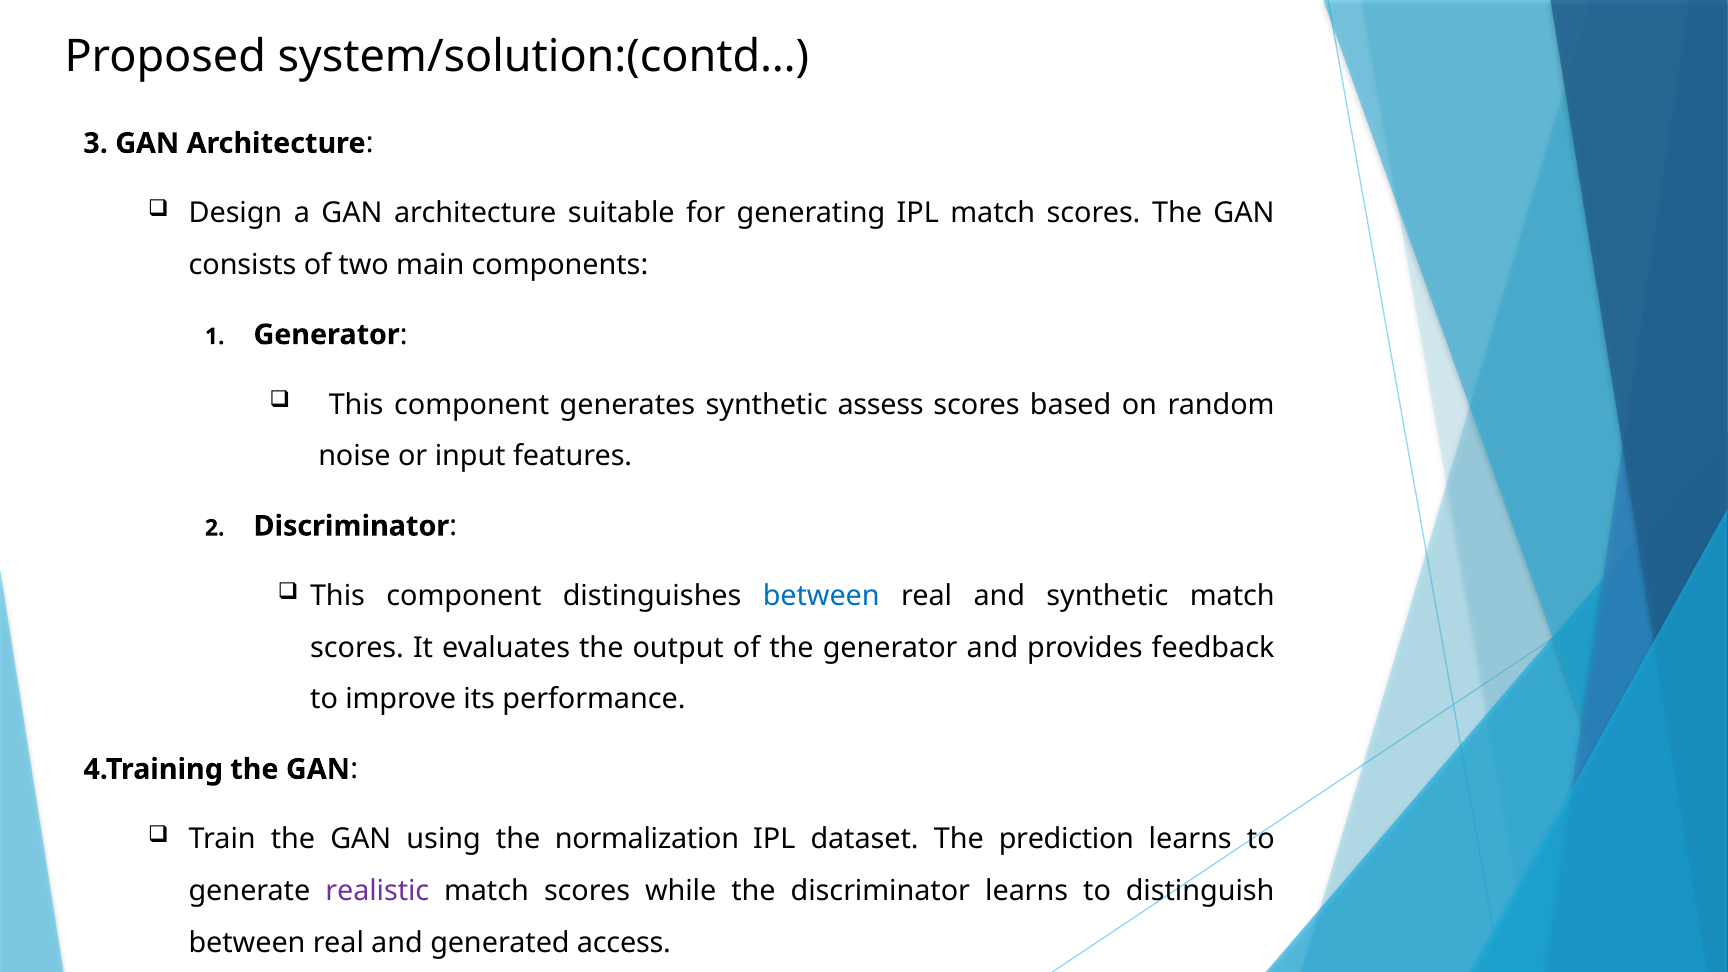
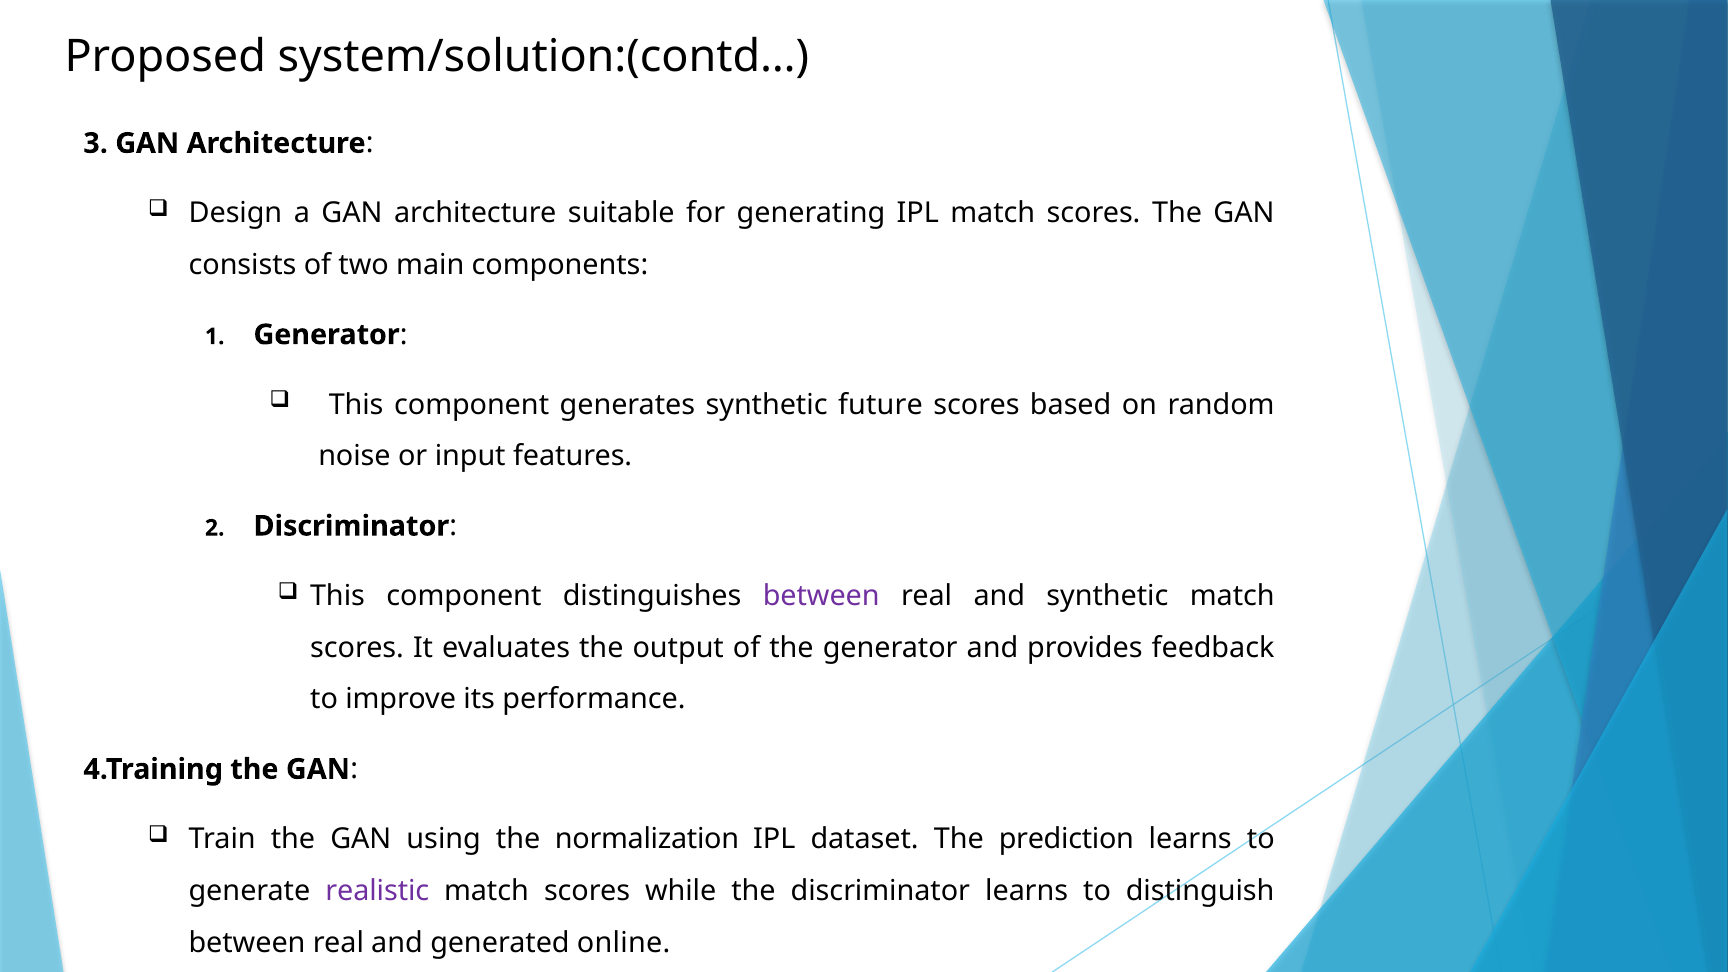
assess: assess -> future
between at (821, 596) colour: blue -> purple
access: access -> online
